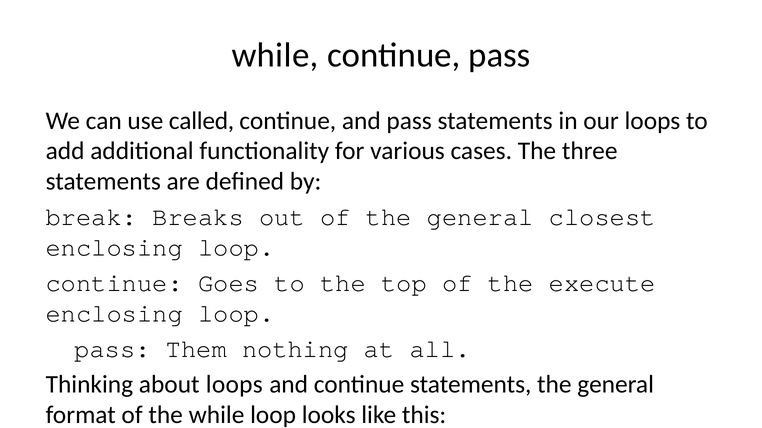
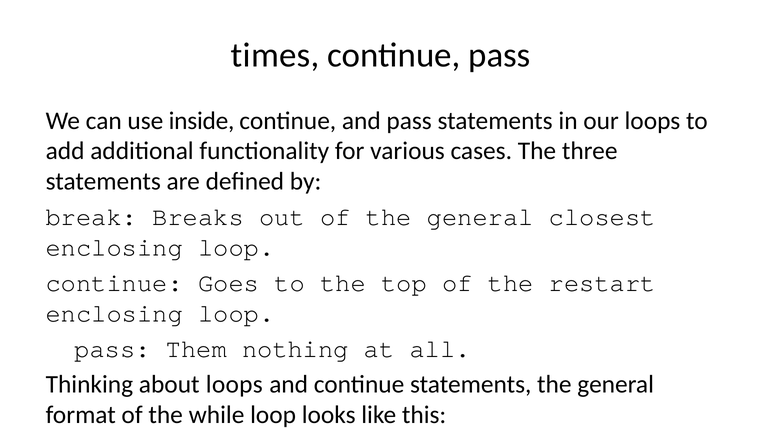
while at (275, 55): while -> times
use called: called -> inside
the execute: execute -> restart
